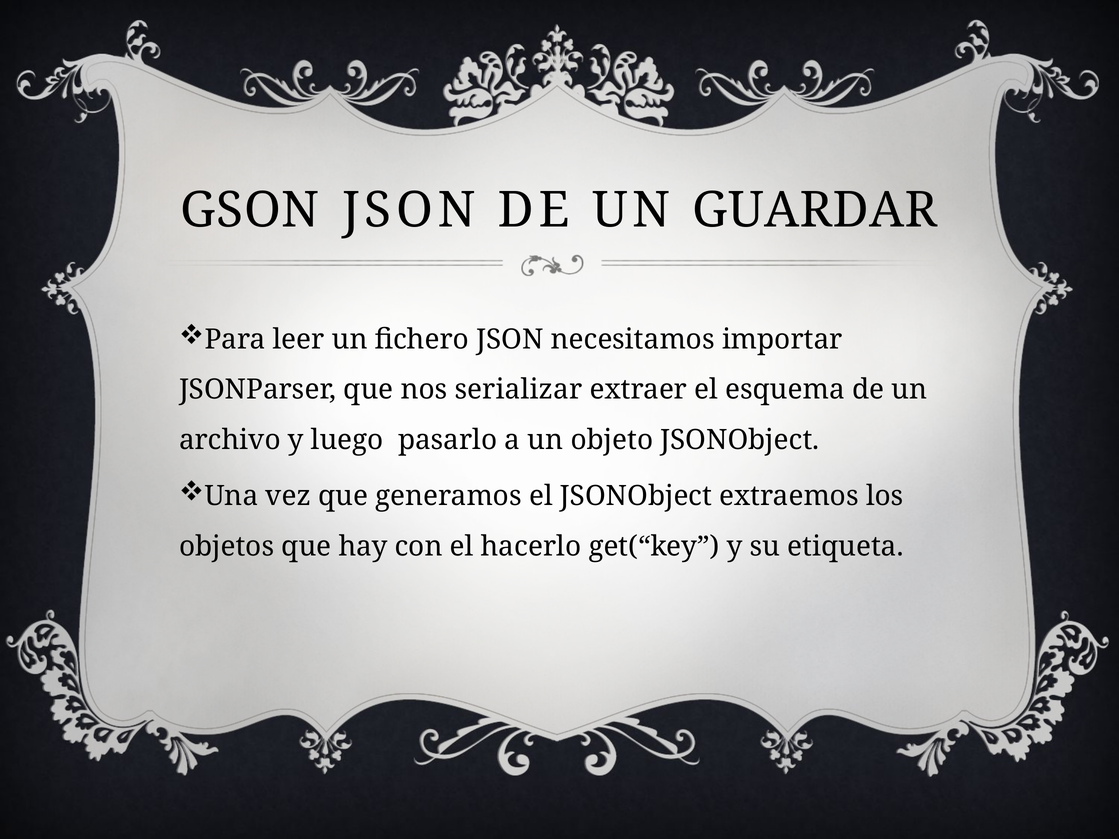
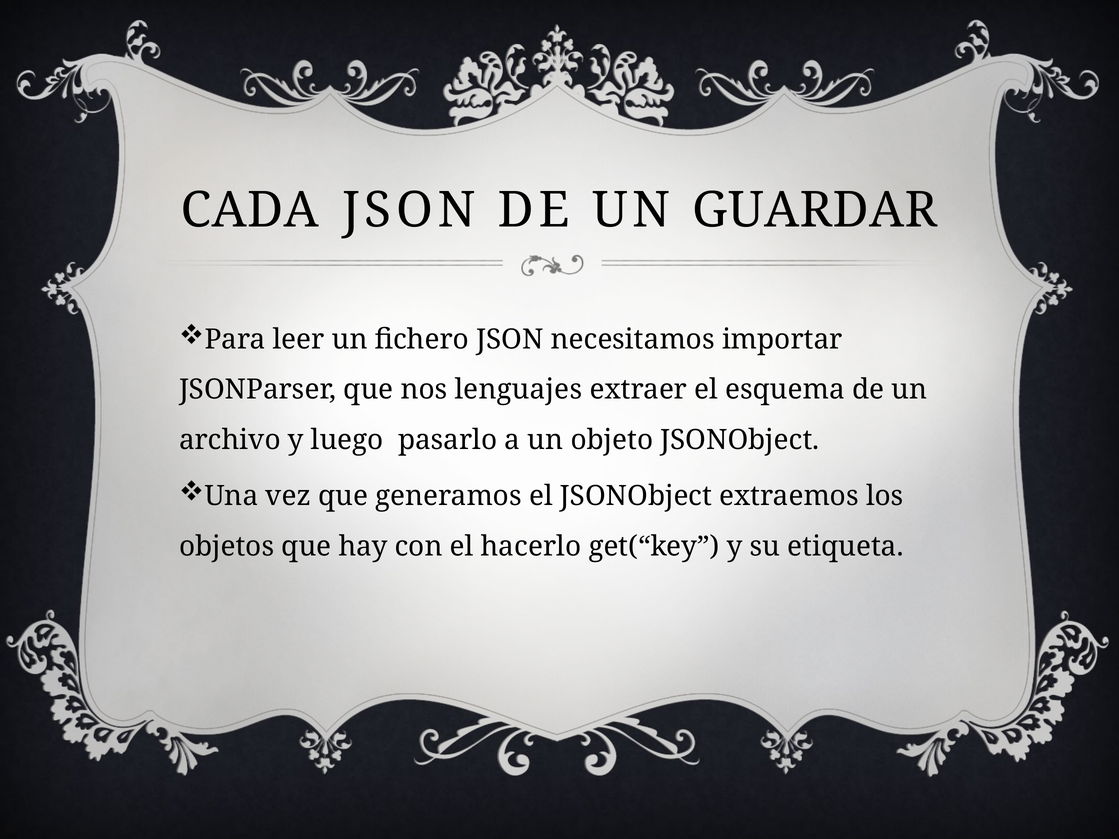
GSON: GSON -> CADA
serializar: serializar -> lenguajes
